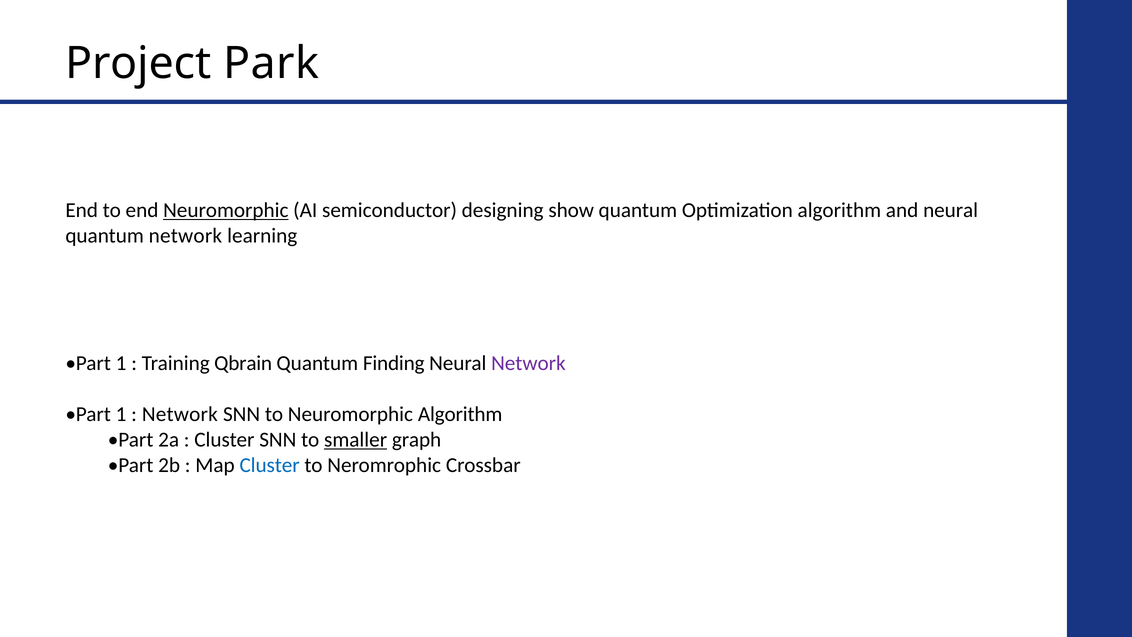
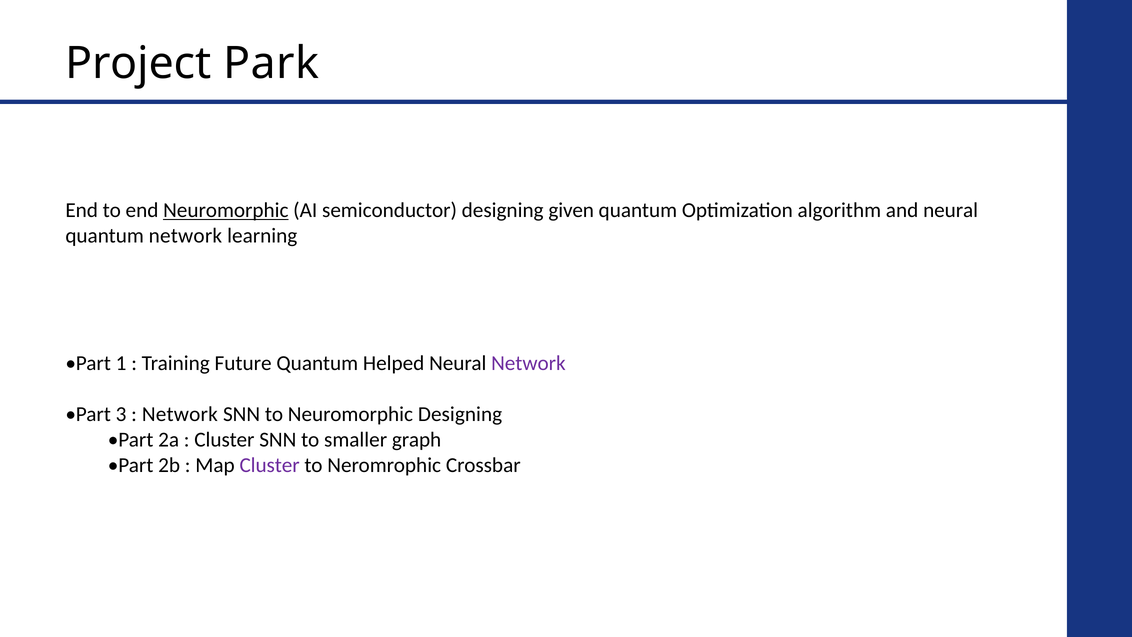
show: show -> given
Qbrain: Qbrain -> Future
Finding: Finding -> Helped
1 at (121, 414): 1 -> 3
Neuromorphic Algorithm: Algorithm -> Designing
smaller underline: present -> none
Cluster at (270, 465) colour: blue -> purple
